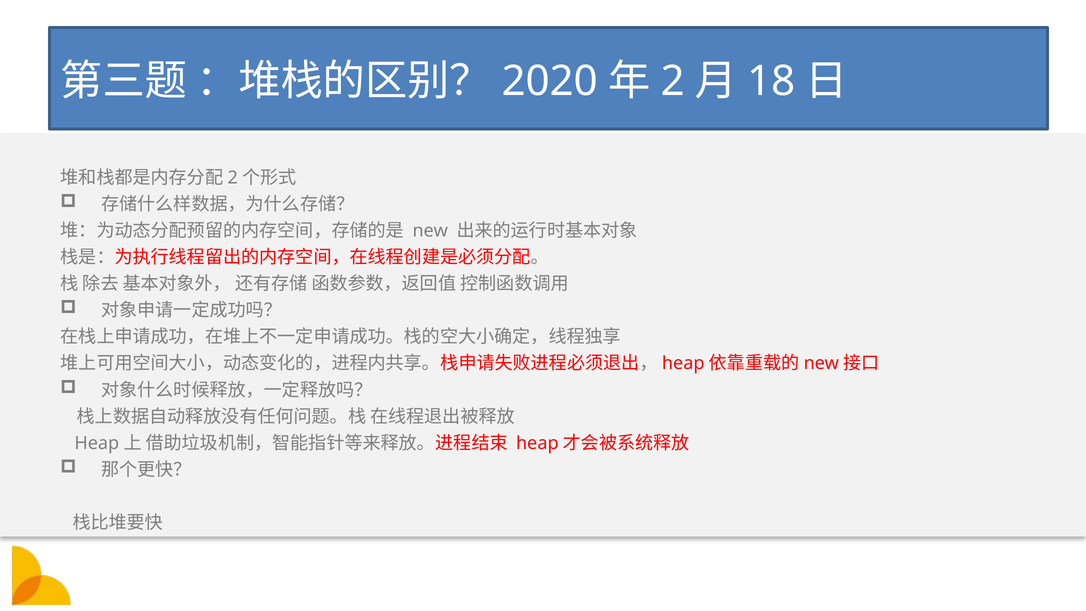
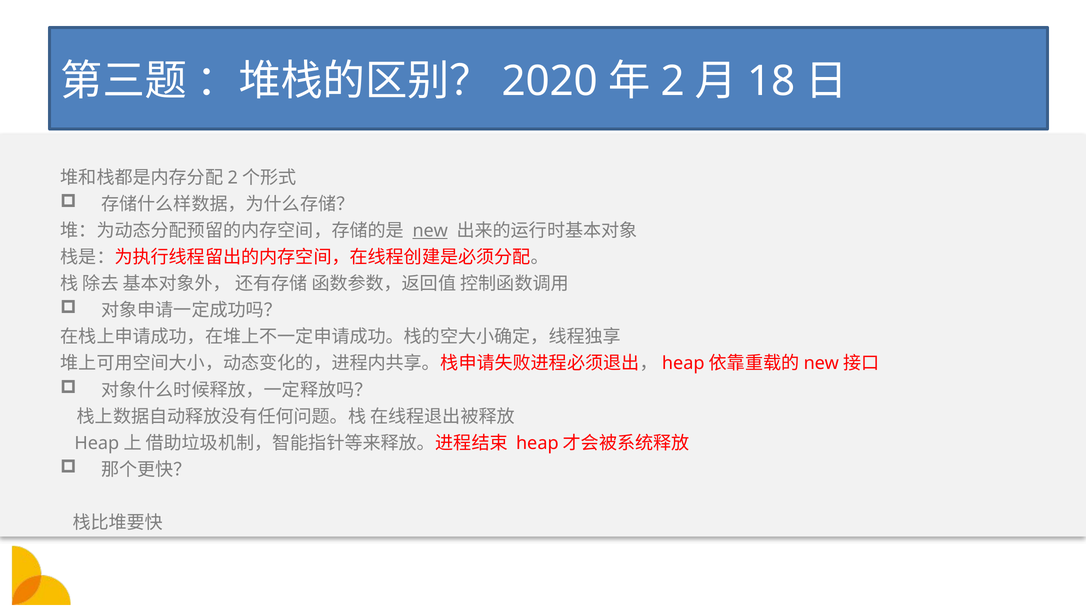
new underline: none -> present
